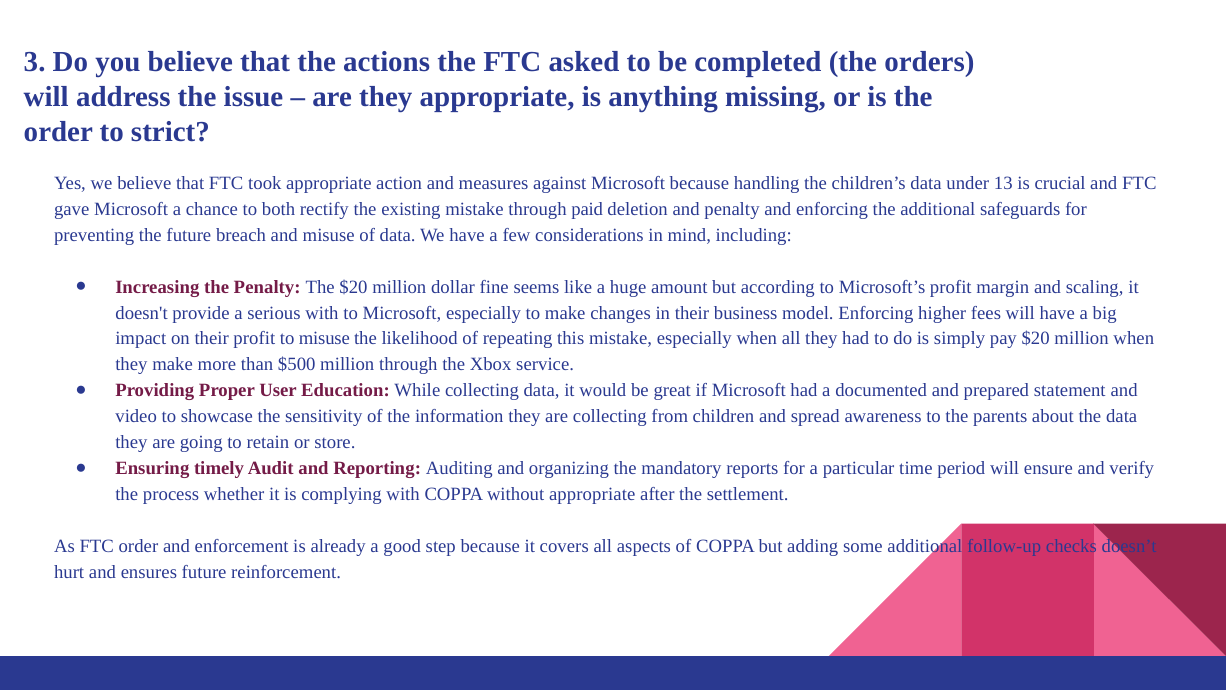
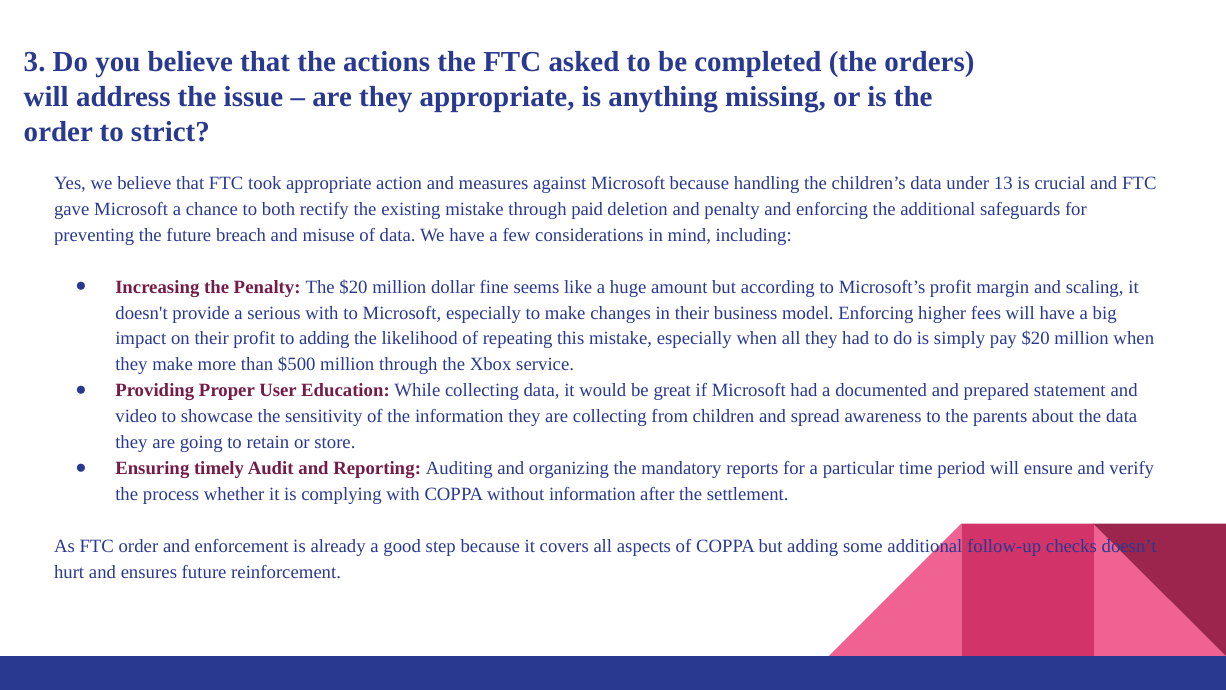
to misuse: misuse -> adding
without appropriate: appropriate -> information
